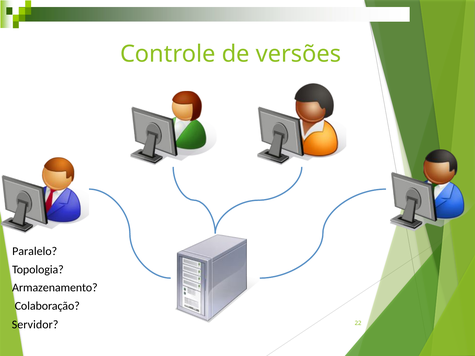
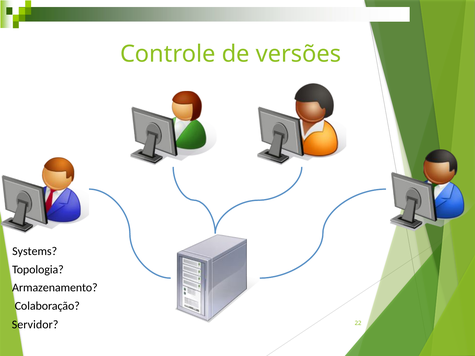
Paralelo: Paralelo -> Systems
